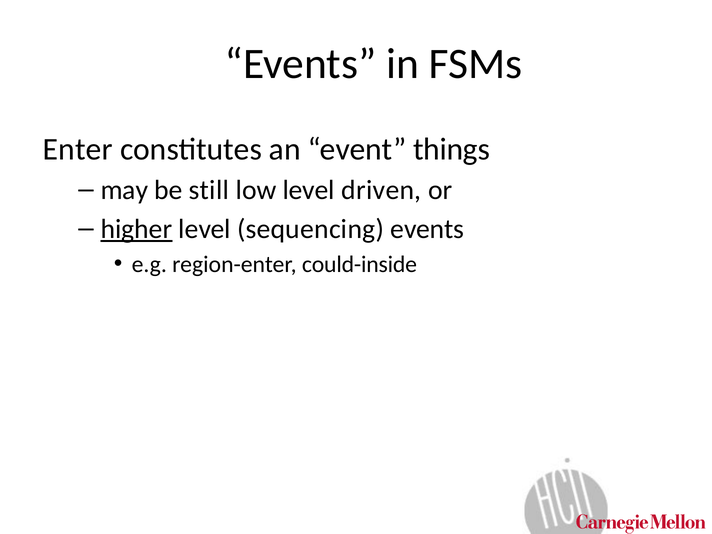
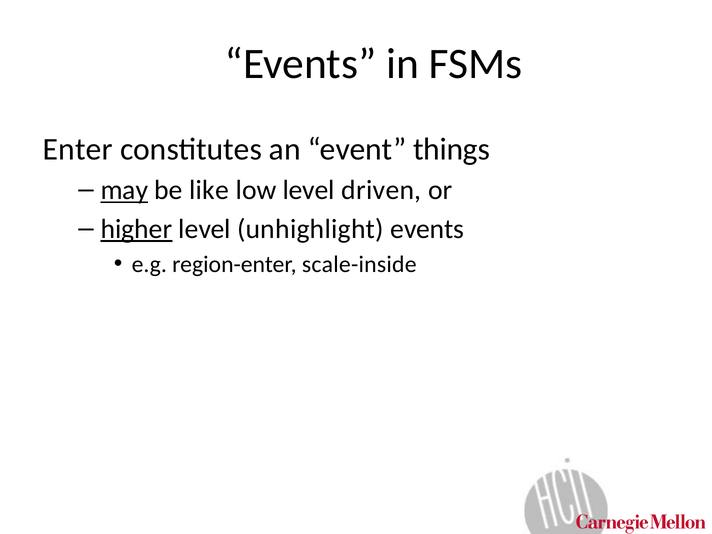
may underline: none -> present
still: still -> like
sequencing: sequencing -> unhighlight
could-inside: could-inside -> scale-inside
